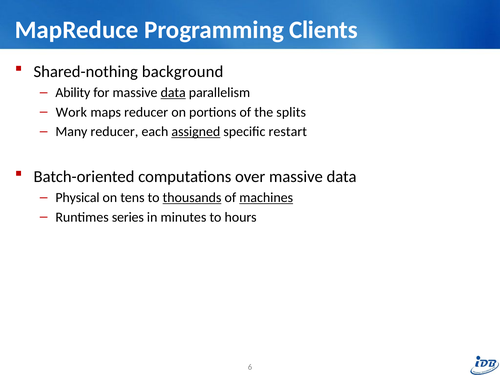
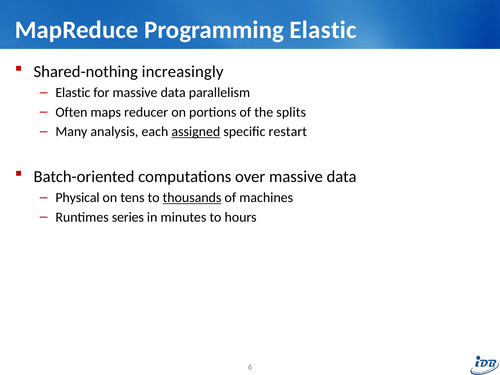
Programming Clients: Clients -> Elastic
background: background -> increasingly
Ability at (73, 93): Ability -> Elastic
data at (173, 93) underline: present -> none
Work: Work -> Often
Many reducer: reducer -> analysis
machines underline: present -> none
